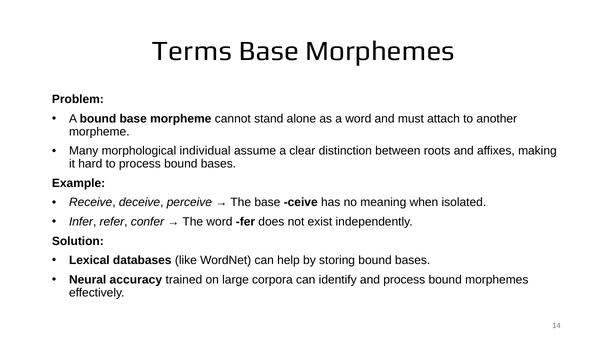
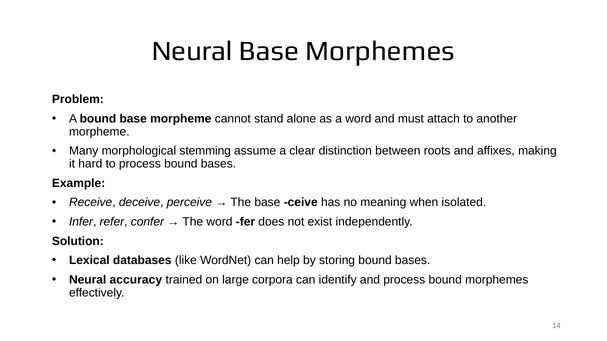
Terms at (192, 51): Terms -> Neural
individual: individual -> stemming
